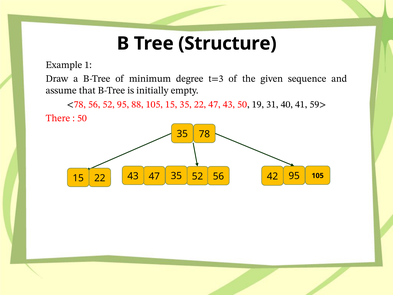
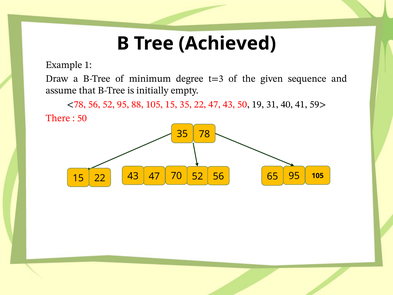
Structure: Structure -> Achieved
42: 42 -> 65
35 at (176, 176): 35 -> 70
